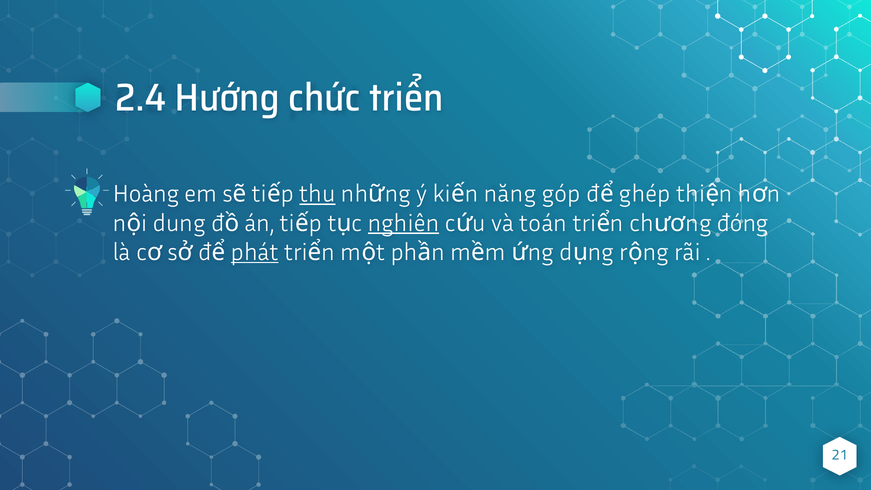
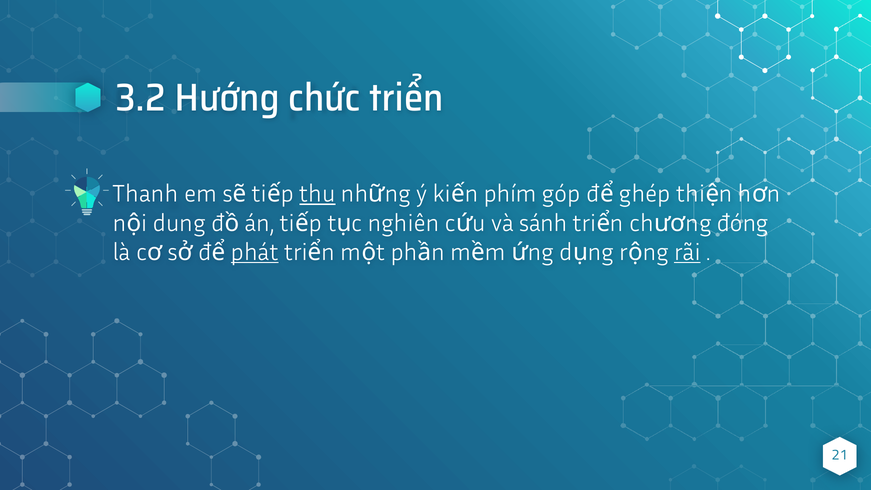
2.4: 2.4 -> 3.2
Hoàng: Hoàng -> Thanh
năng: năng -> phím
nghiên underline: present -> none
toán: toán -> sánh
rãi underline: none -> present
